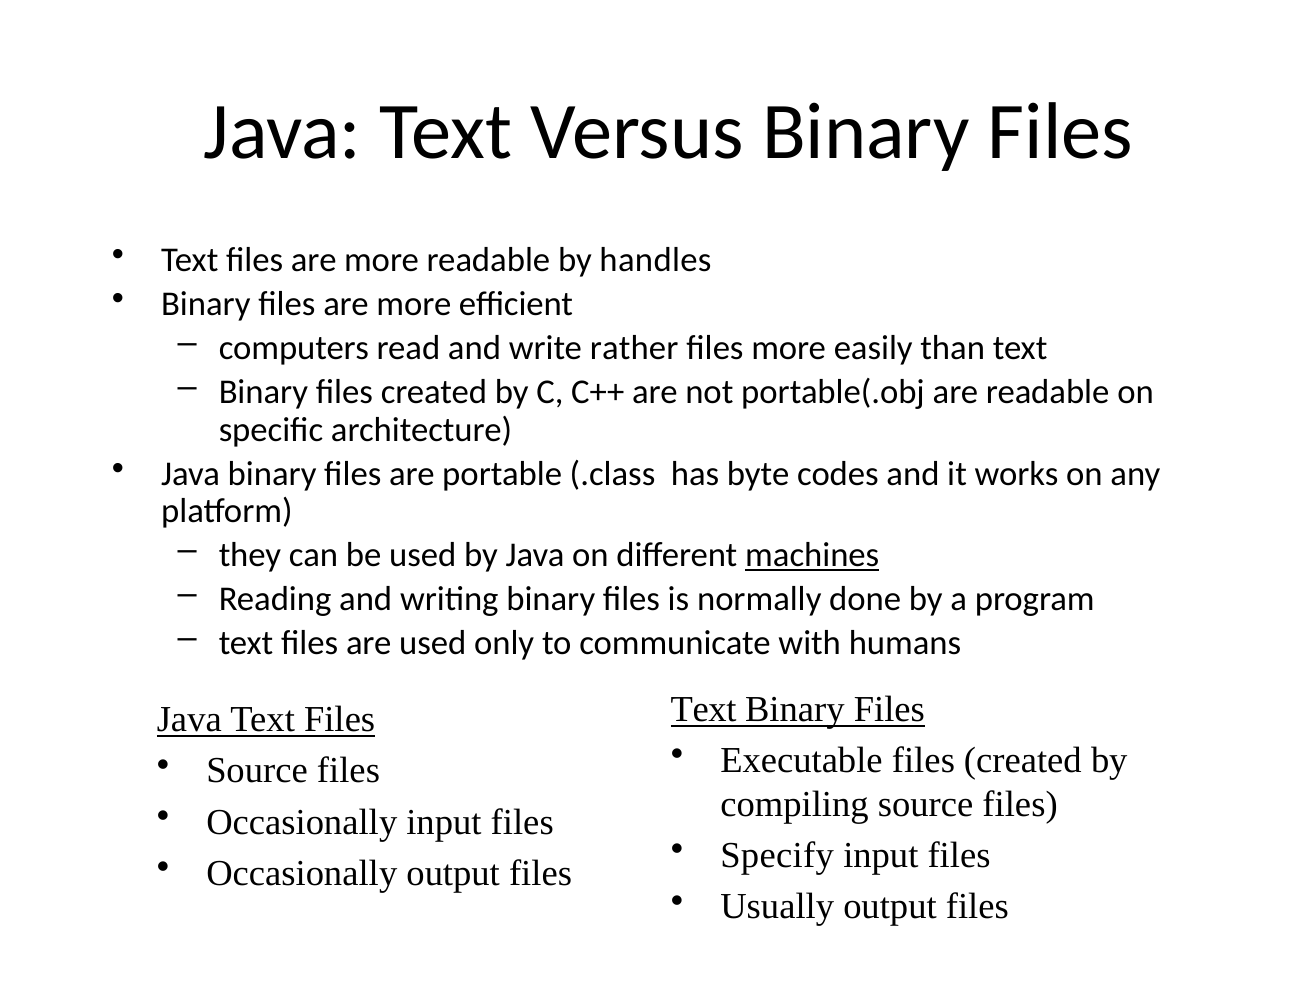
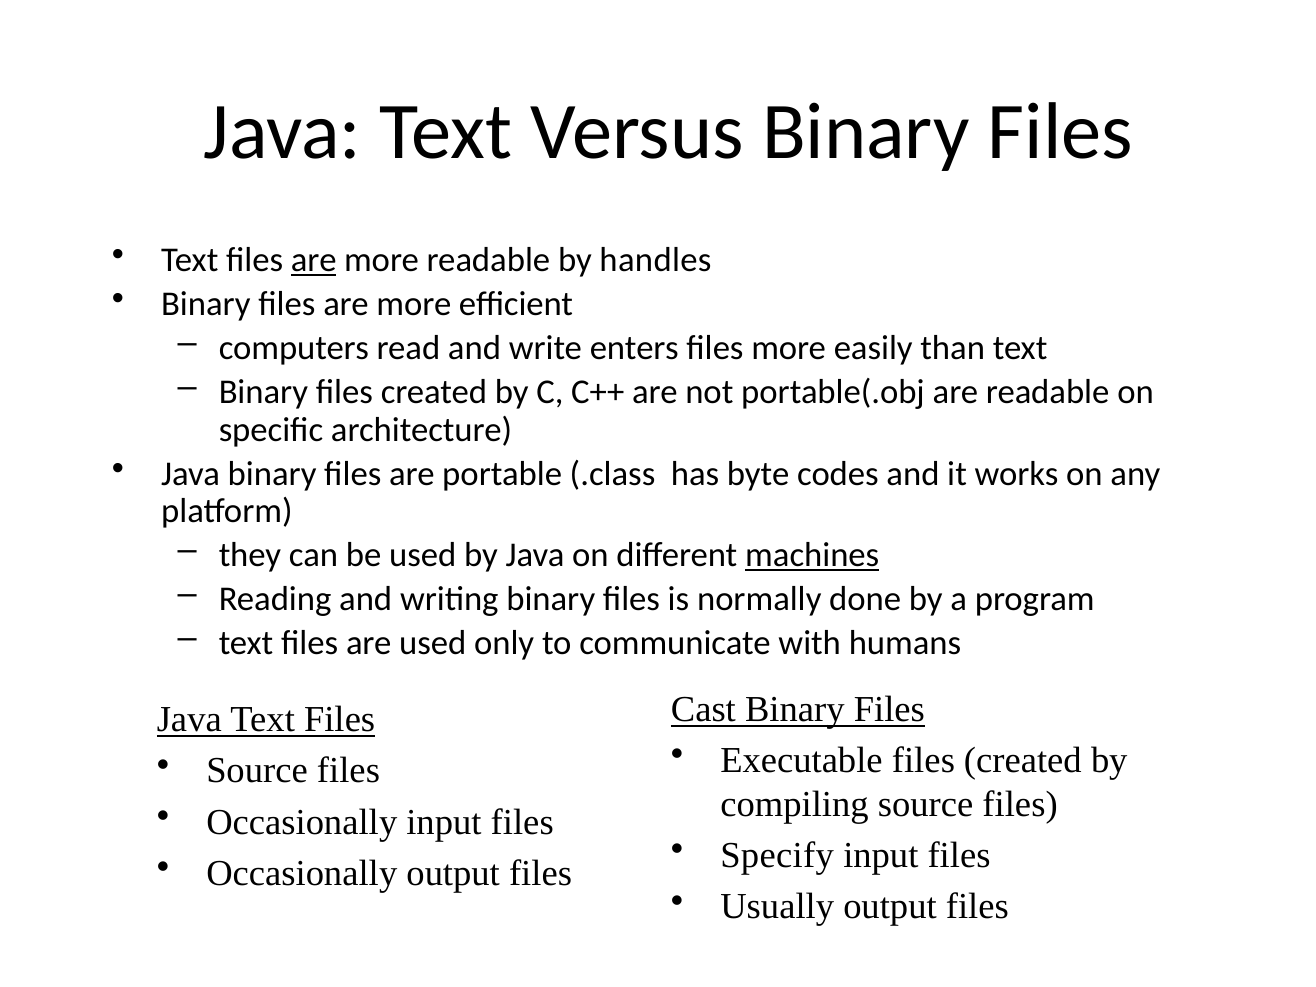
are at (314, 260) underline: none -> present
rather: rather -> enters
Text at (704, 709): Text -> Cast
